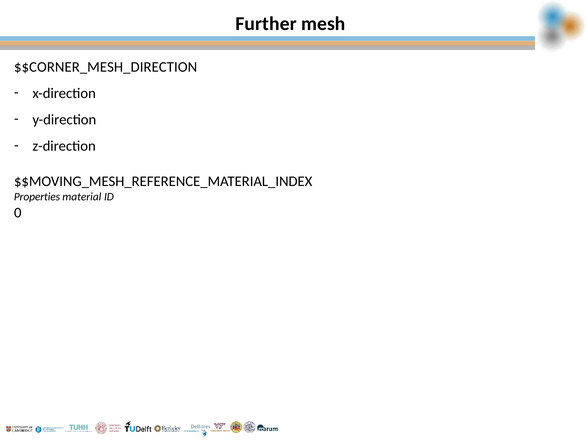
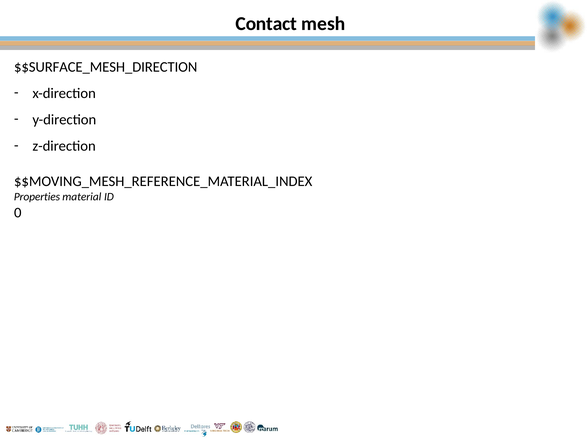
Further: Further -> Contact
$$CORNER_MESH_DIRECTION: $$CORNER_MESH_DIRECTION -> $$SURFACE_MESH_DIRECTION
